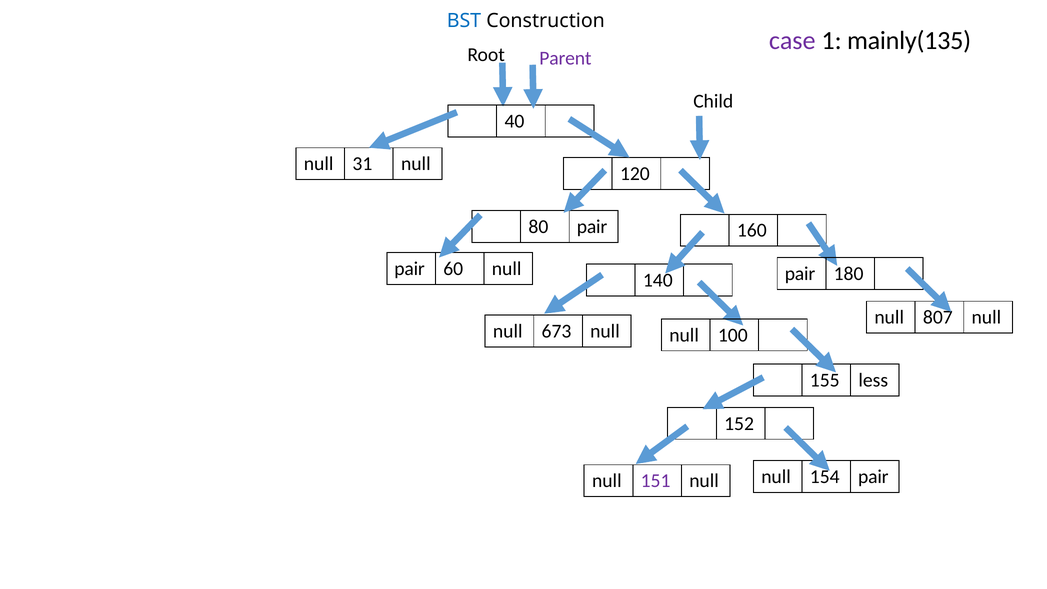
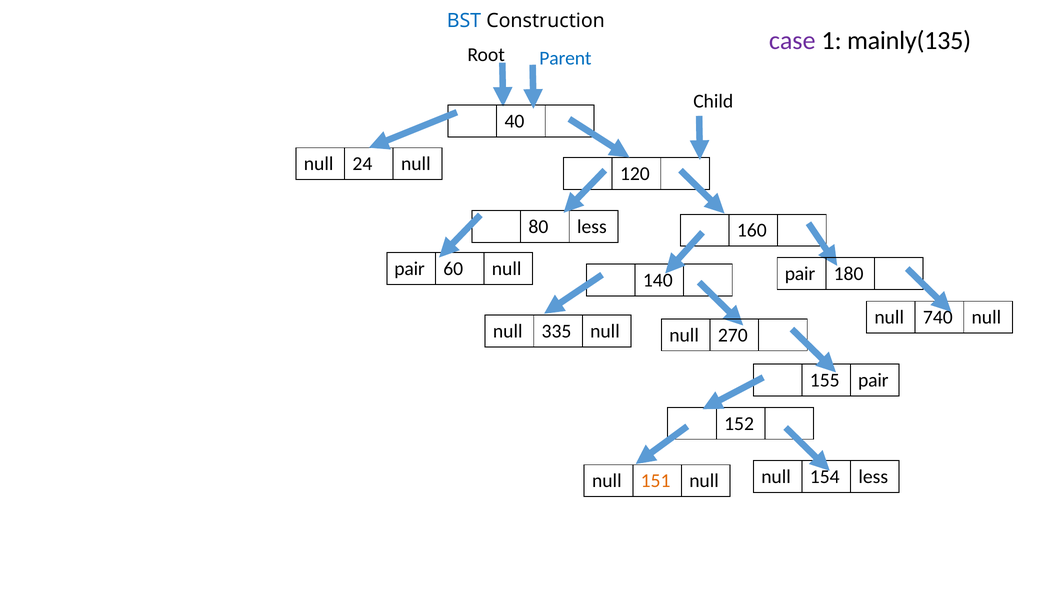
Parent colour: purple -> blue
31: 31 -> 24
80 pair: pair -> less
807: 807 -> 740
673: 673 -> 335
100: 100 -> 270
155 less: less -> pair
154 pair: pair -> less
151 colour: purple -> orange
